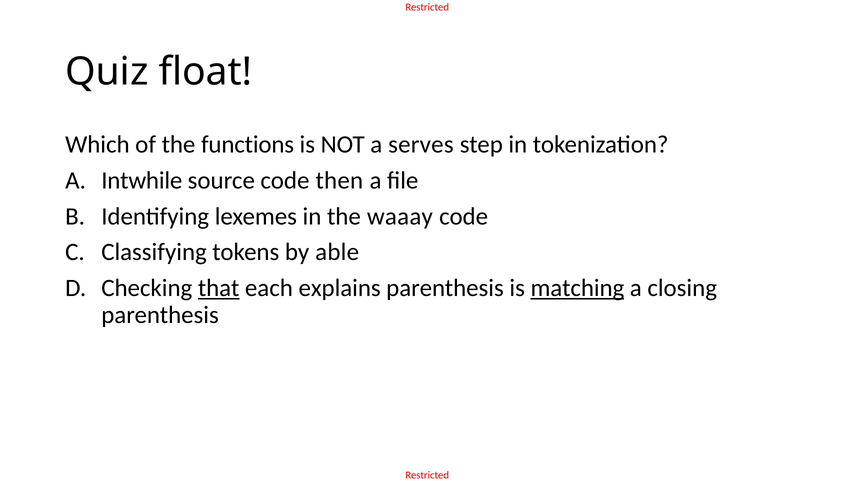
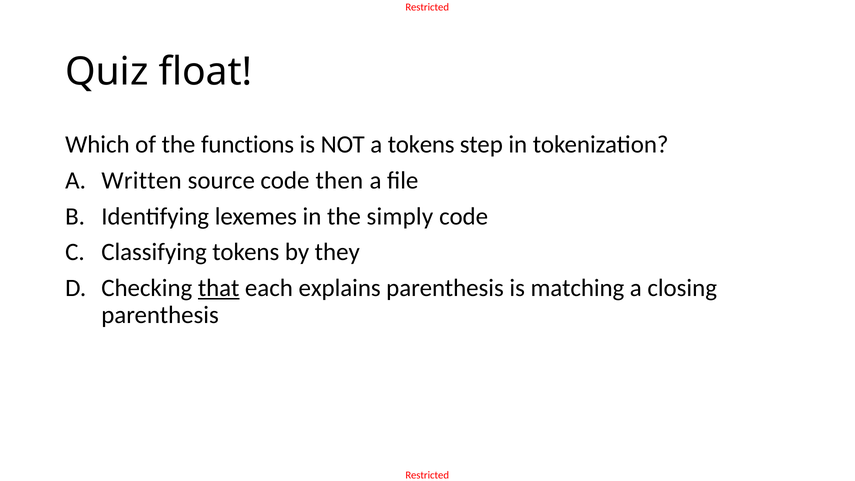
a serves: serves -> tokens
Intwhile: Intwhile -> Written
waaay: waaay -> simply
able: able -> they
matching underline: present -> none
